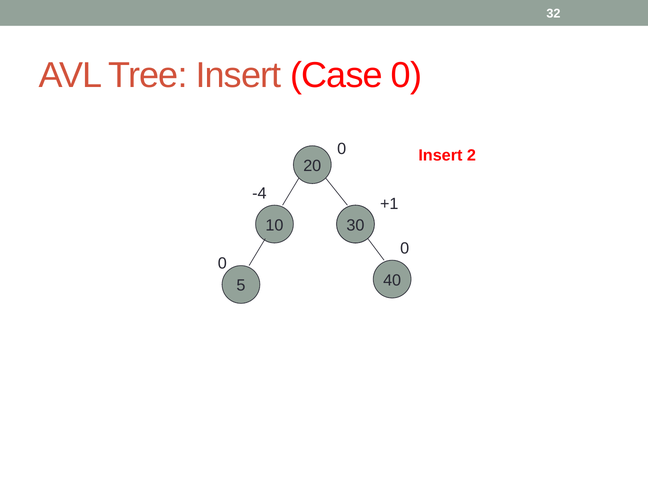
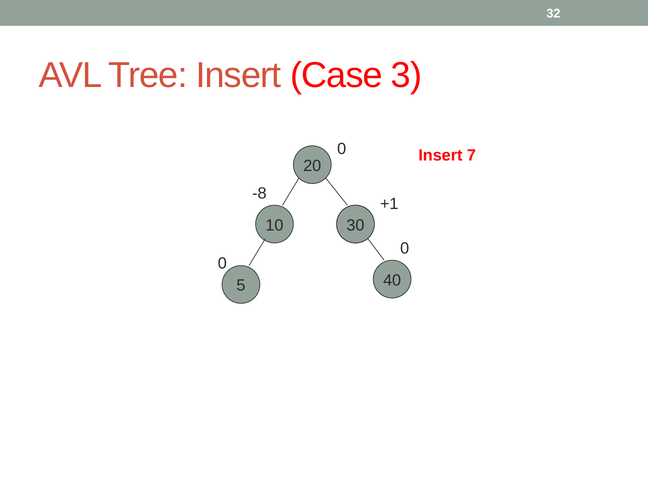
Case 0: 0 -> 3
2: 2 -> 7
-4: -4 -> -8
